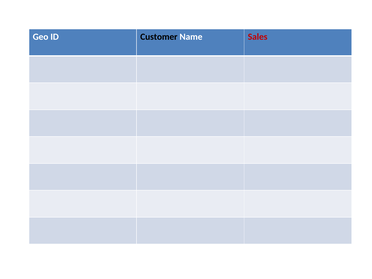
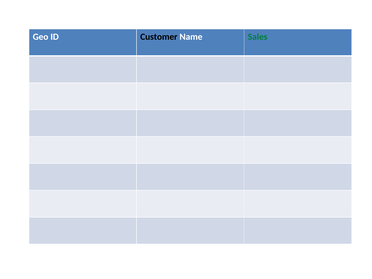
Sales colour: red -> green
